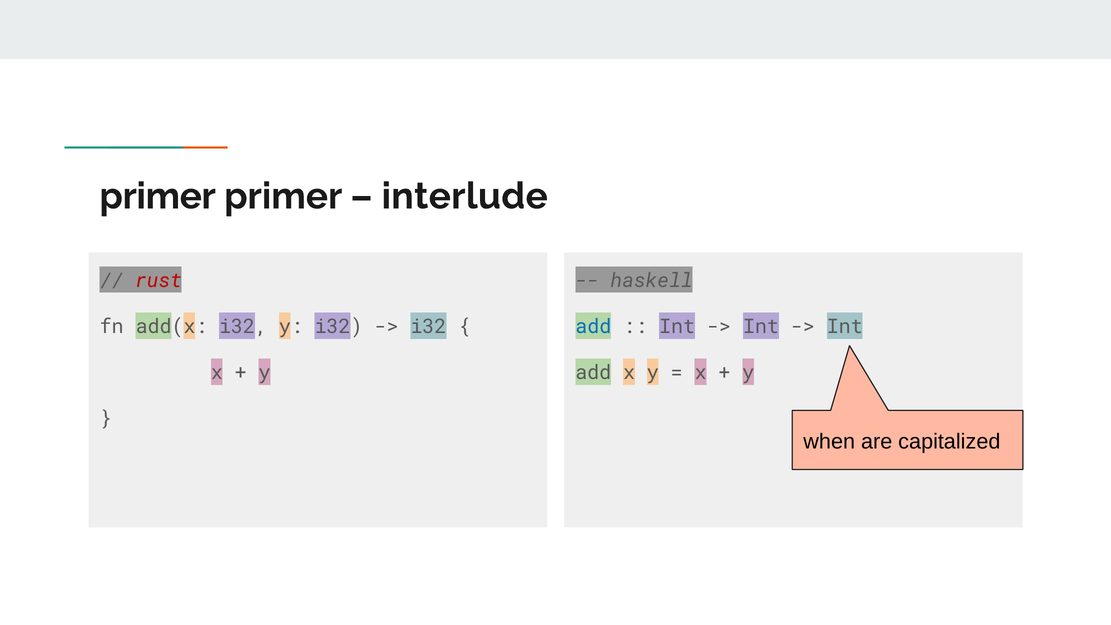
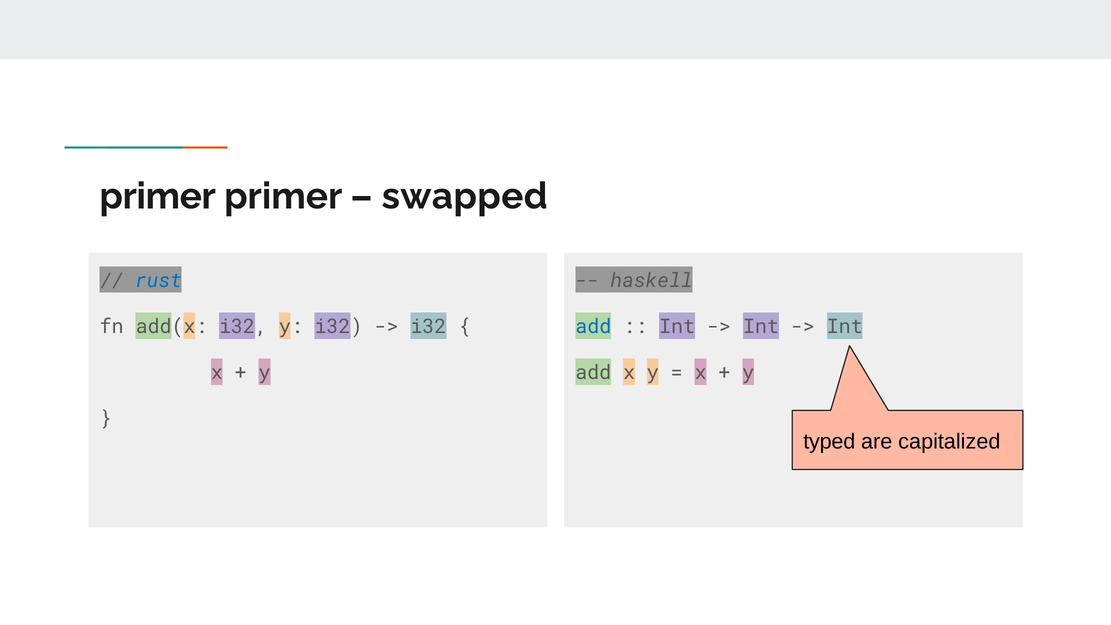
interlude: interlude -> swapped
rust colour: red -> blue
when: when -> typed
